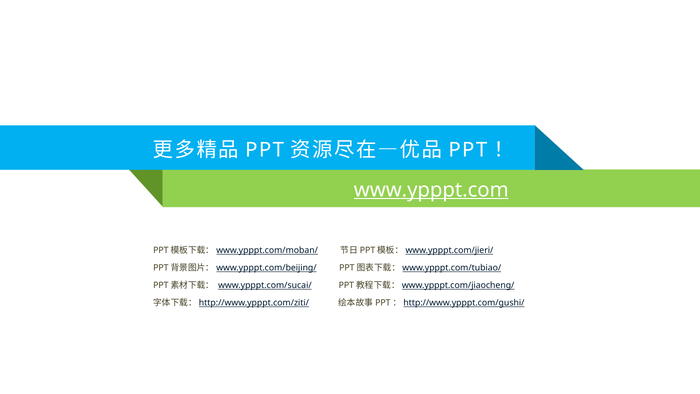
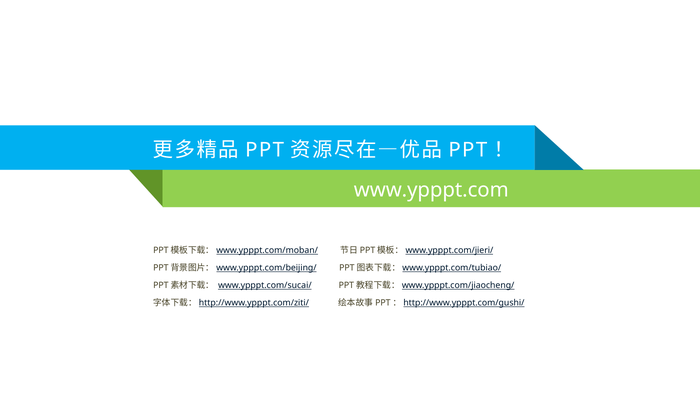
www.ypppt.com underline: present -> none
